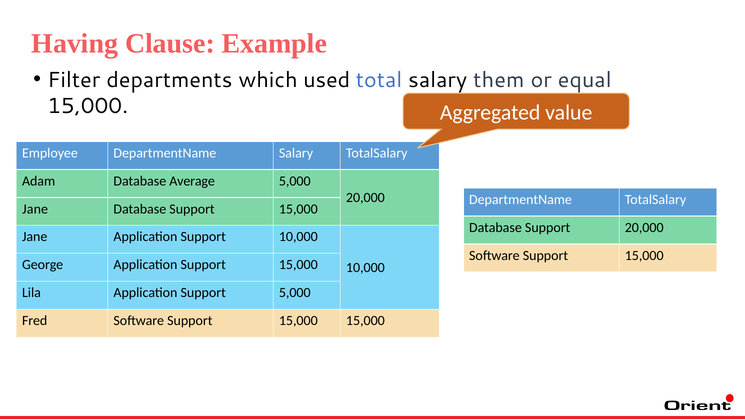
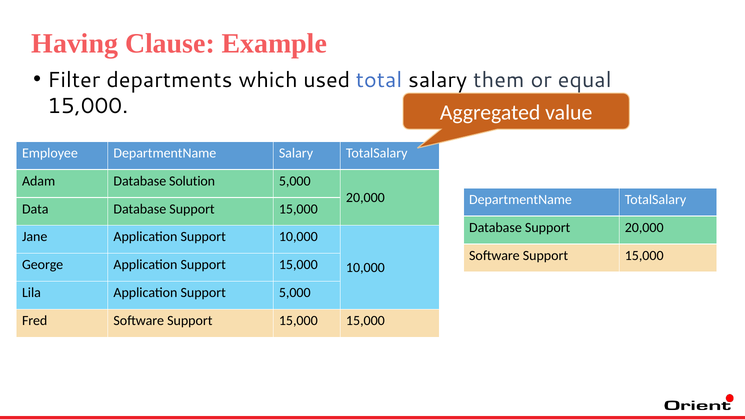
Average: Average -> Solution
Jane at (35, 209): Jane -> Data
